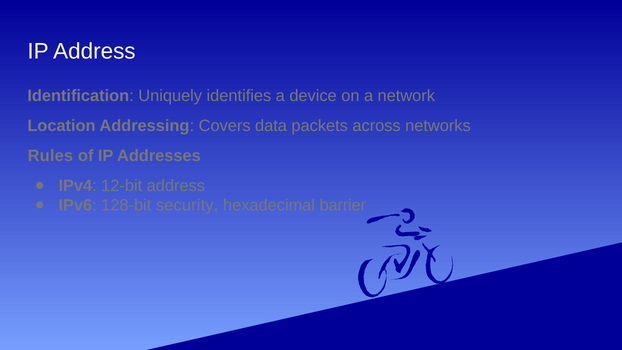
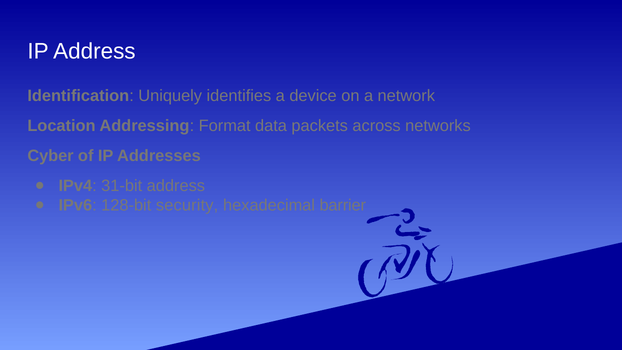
Covers: Covers -> Format
Rules: Rules -> Cyber
12-bit: 12-bit -> 31-bit
